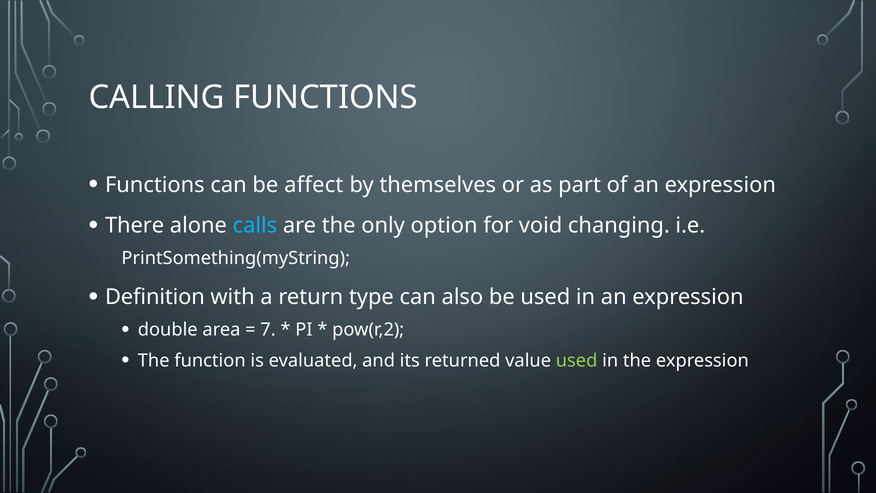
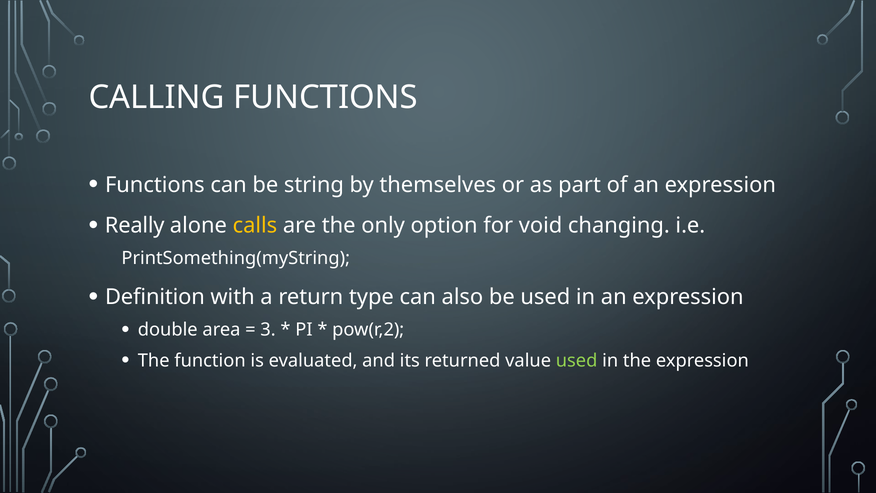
affect: affect -> string
There: There -> Really
calls colour: light blue -> yellow
7: 7 -> 3
